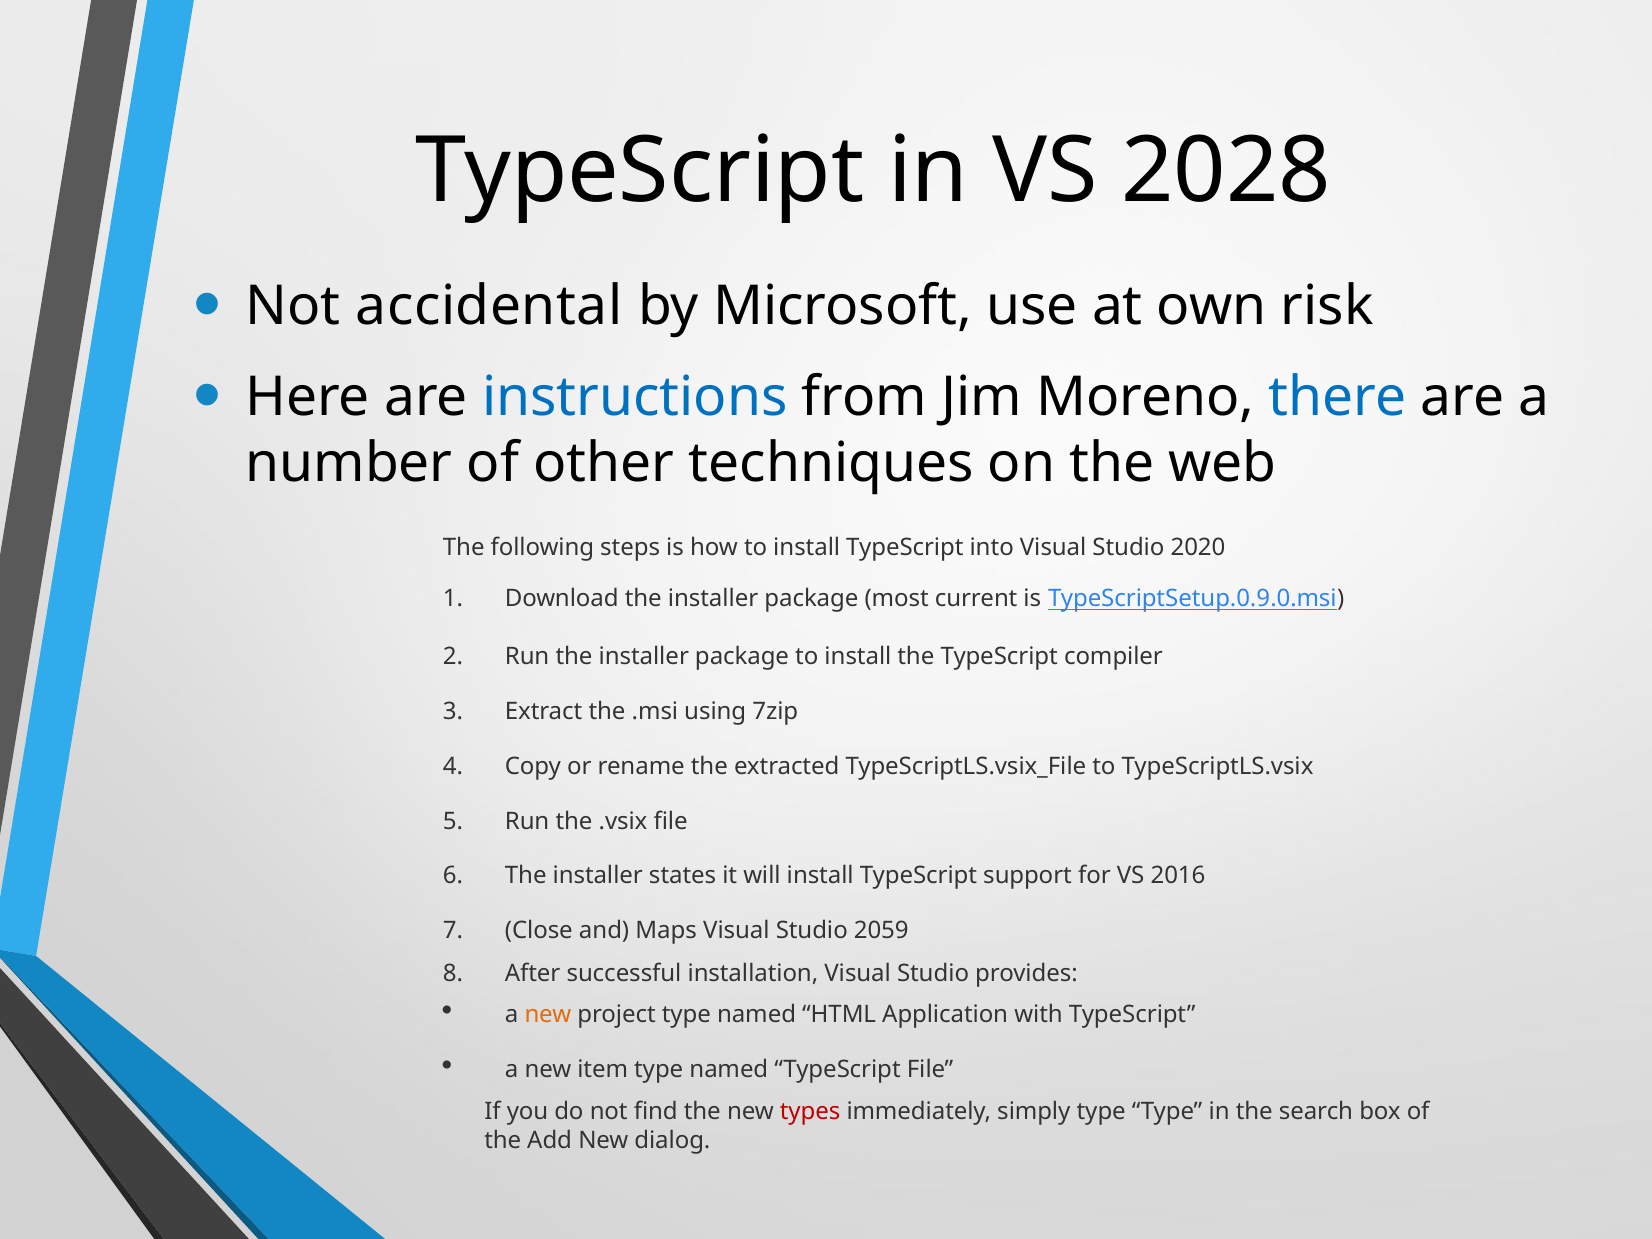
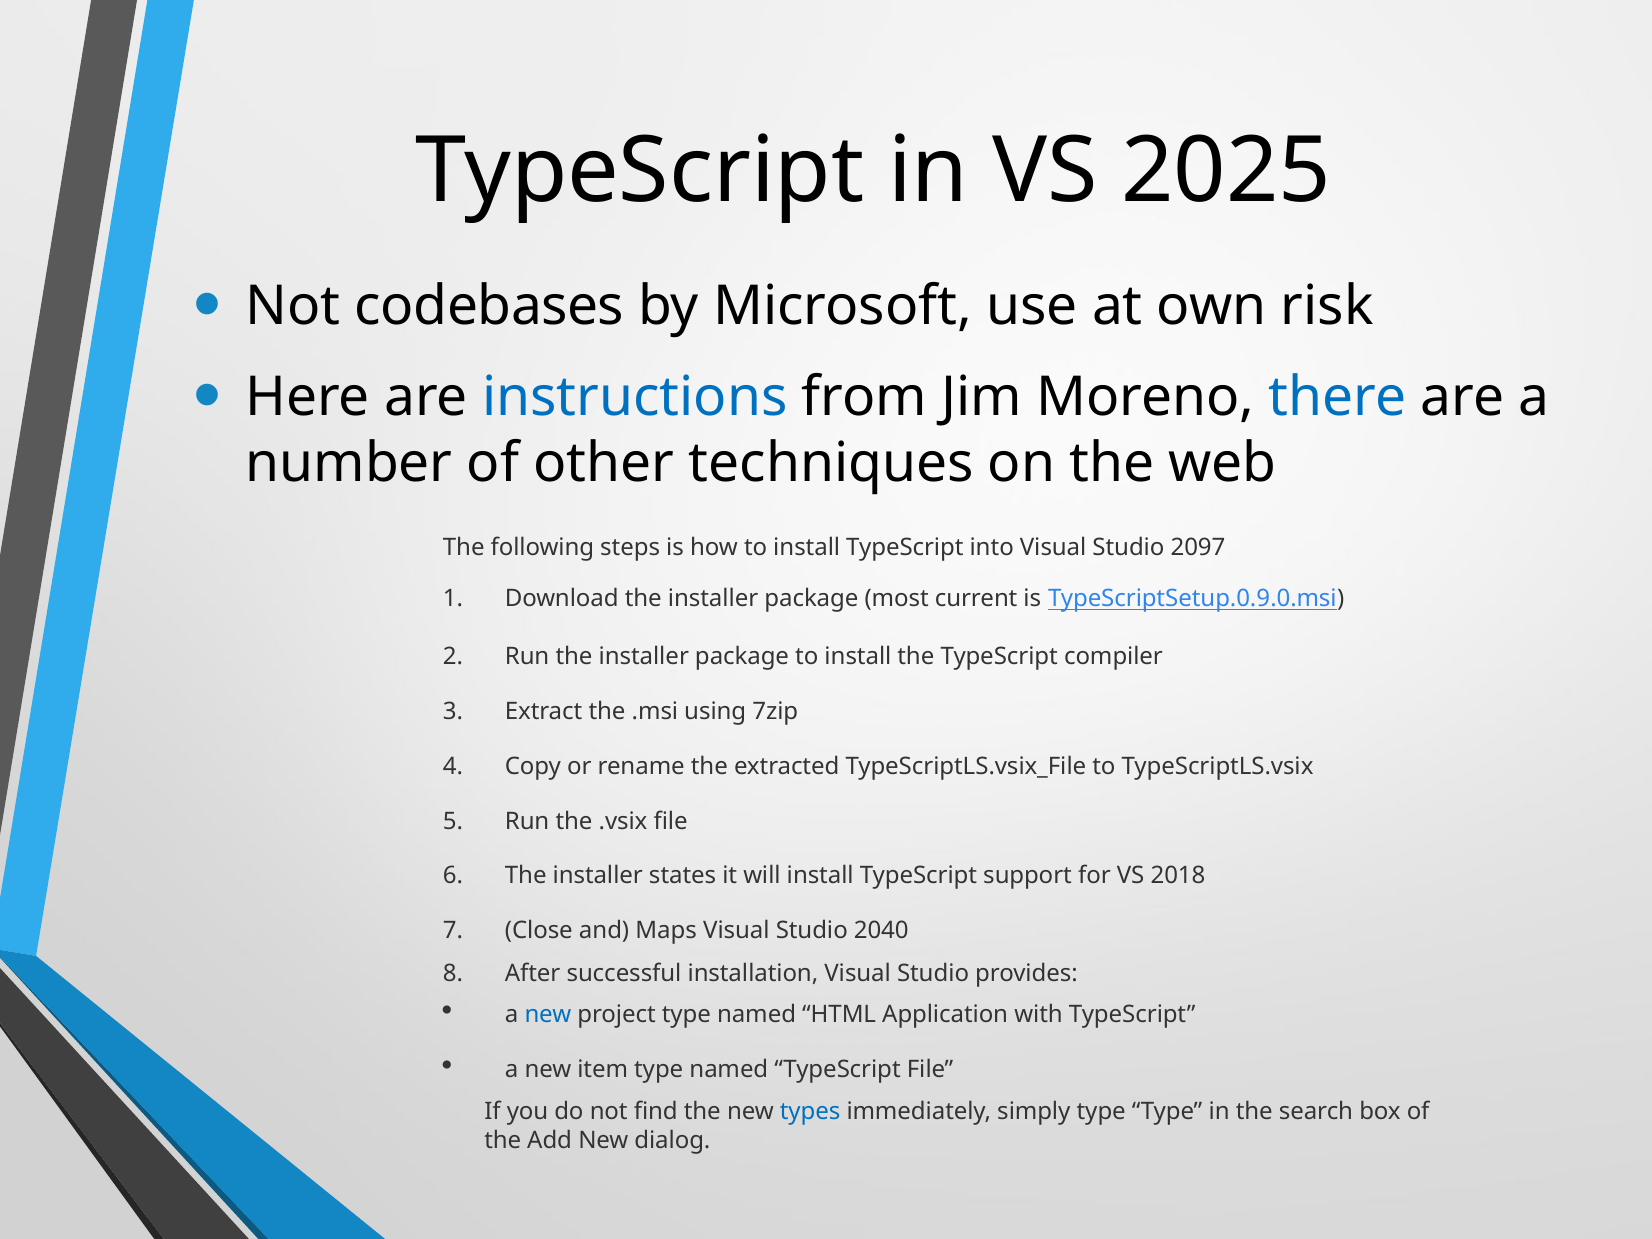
2028: 2028 -> 2025
accidental: accidental -> codebases
2020: 2020 -> 2097
2016: 2016 -> 2018
2059: 2059 -> 2040
new at (548, 1014) colour: orange -> blue
types colour: red -> blue
